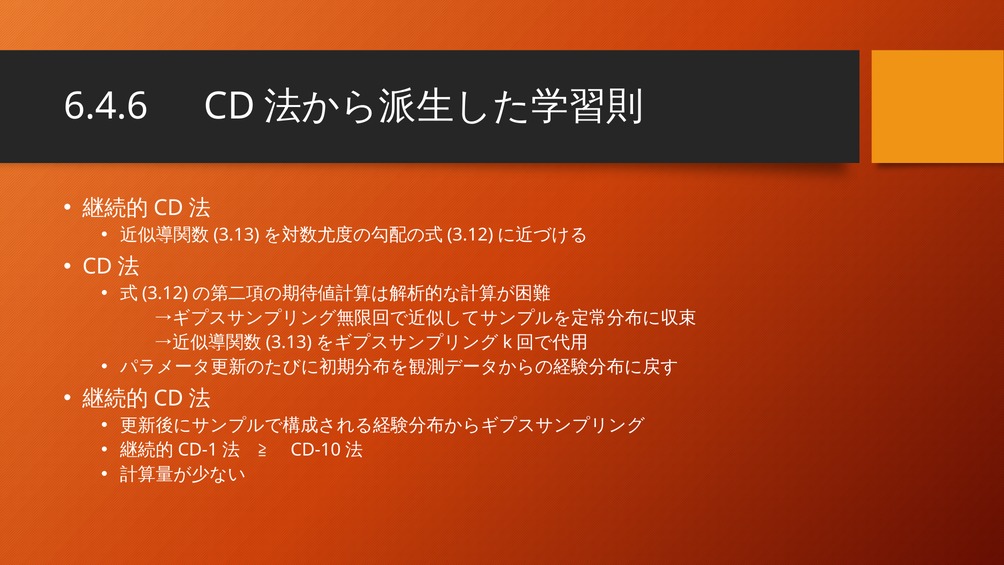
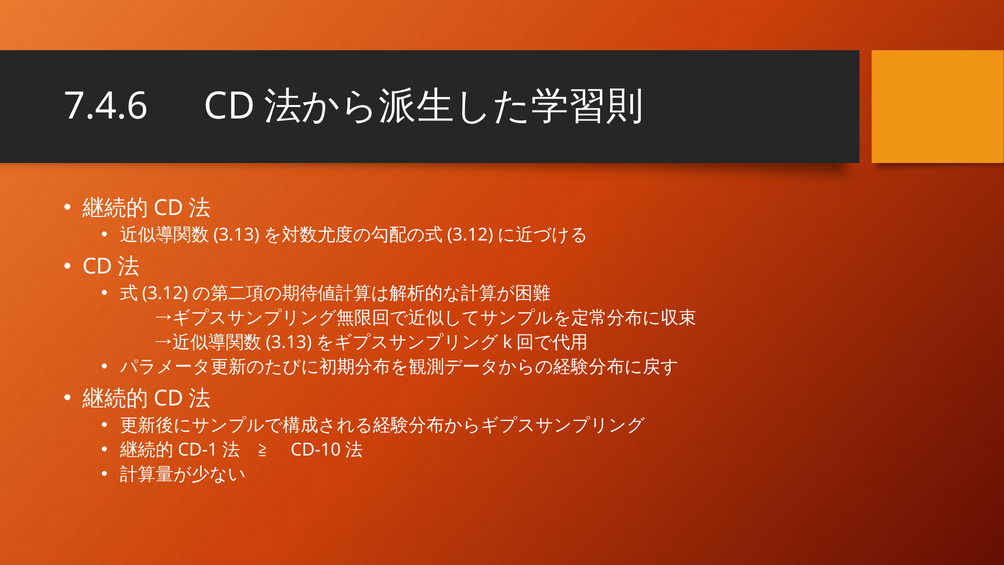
6.4.6: 6.4.6 -> 7.4.6
